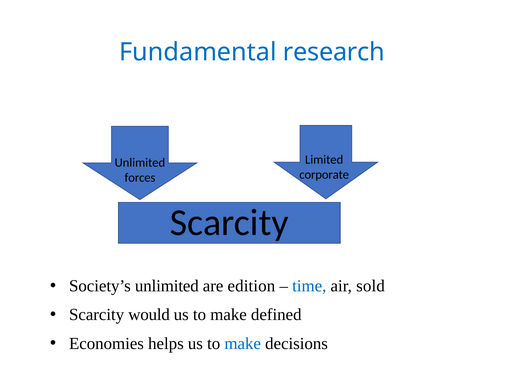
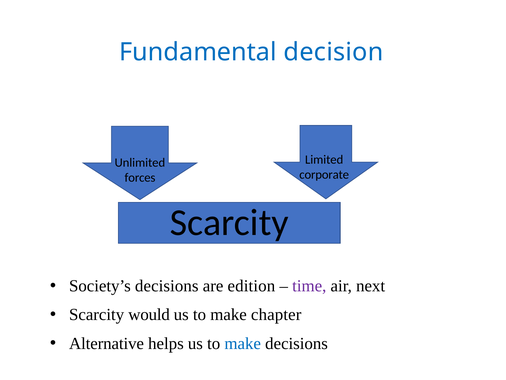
research: research -> decision
Society’s unlimited: unlimited -> decisions
time colour: blue -> purple
sold: sold -> next
defined: defined -> chapter
Economies: Economies -> Alternative
